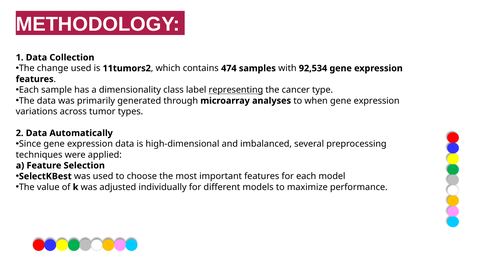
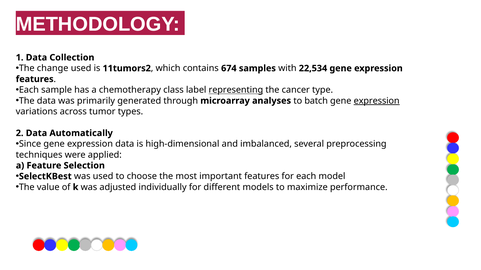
474: 474 -> 674
92,534: 92,534 -> 22,534
dimensionality: dimensionality -> chemotherapy
when: when -> batch
expression at (377, 101) underline: none -> present
